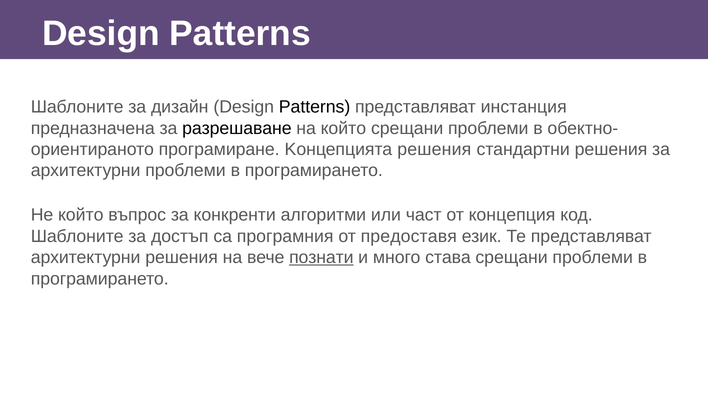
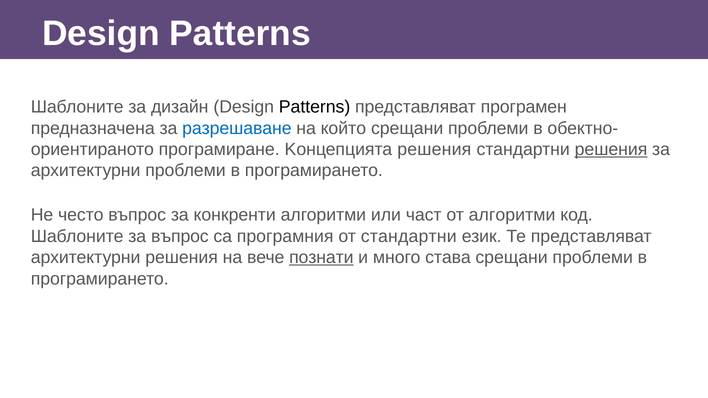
инстанция: инстанция -> програмен
разрешаване colour: black -> blue
решения at (611, 150) underline: none -> present
Не който: който -> често
от концепция: концепция -> алгоритми
за достъп: достъп -> въпрос
от предоставя: предоставя -> стандартни
